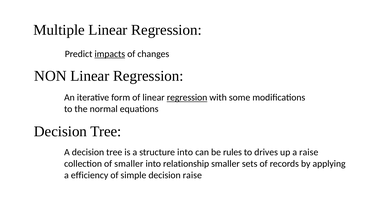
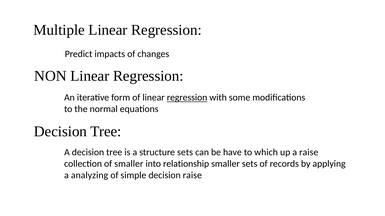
impacts underline: present -> none
structure into: into -> sets
rules: rules -> have
drives: drives -> which
efficiency: efficiency -> analyzing
